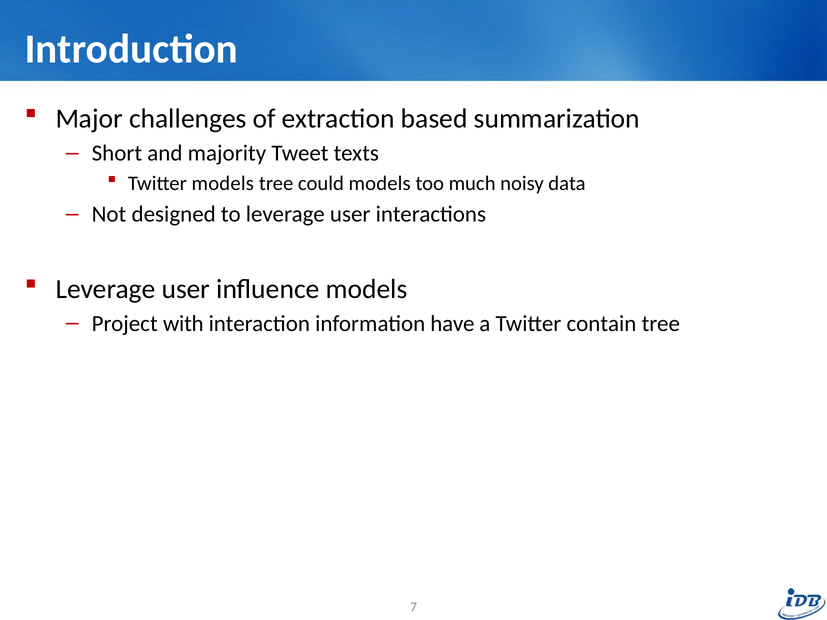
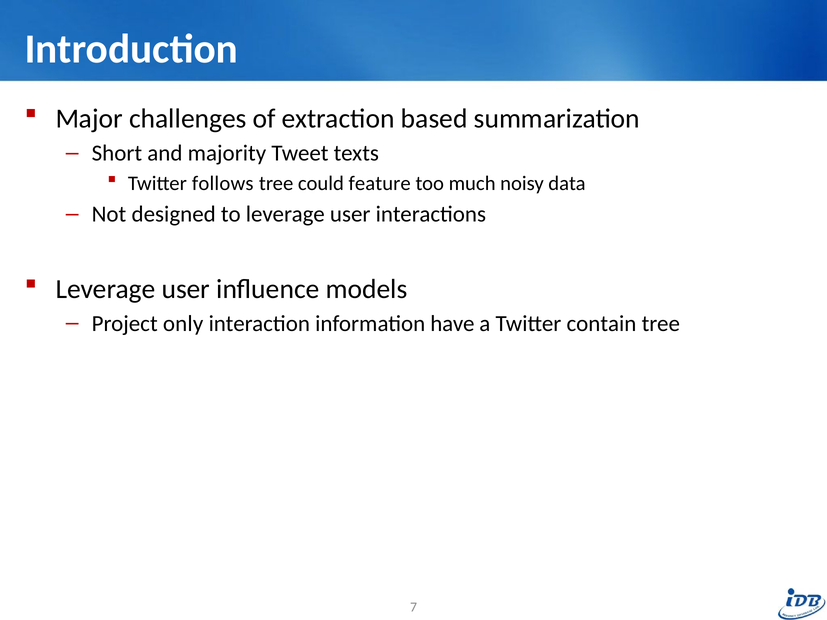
Twitter models: models -> follows
could models: models -> feature
with: with -> only
